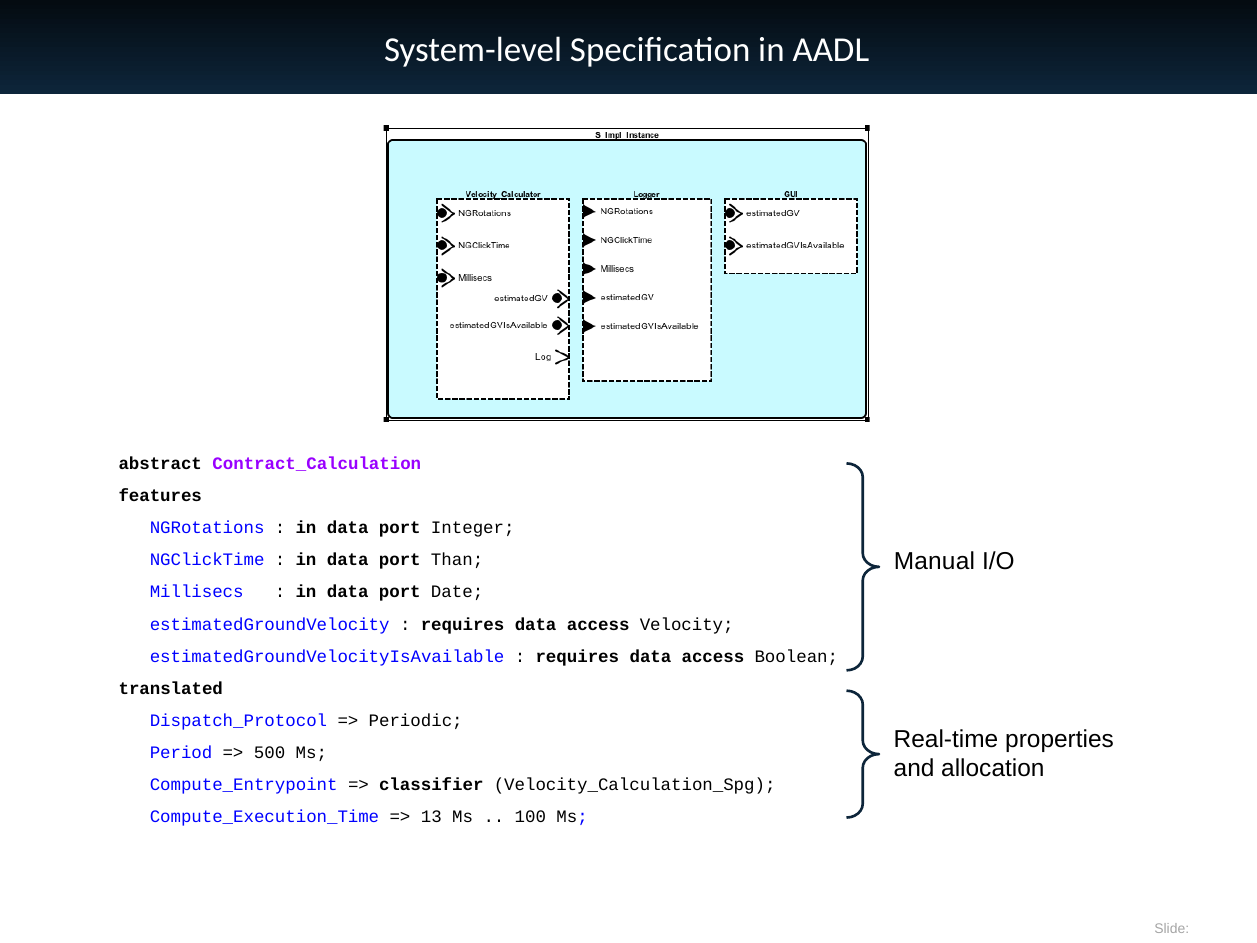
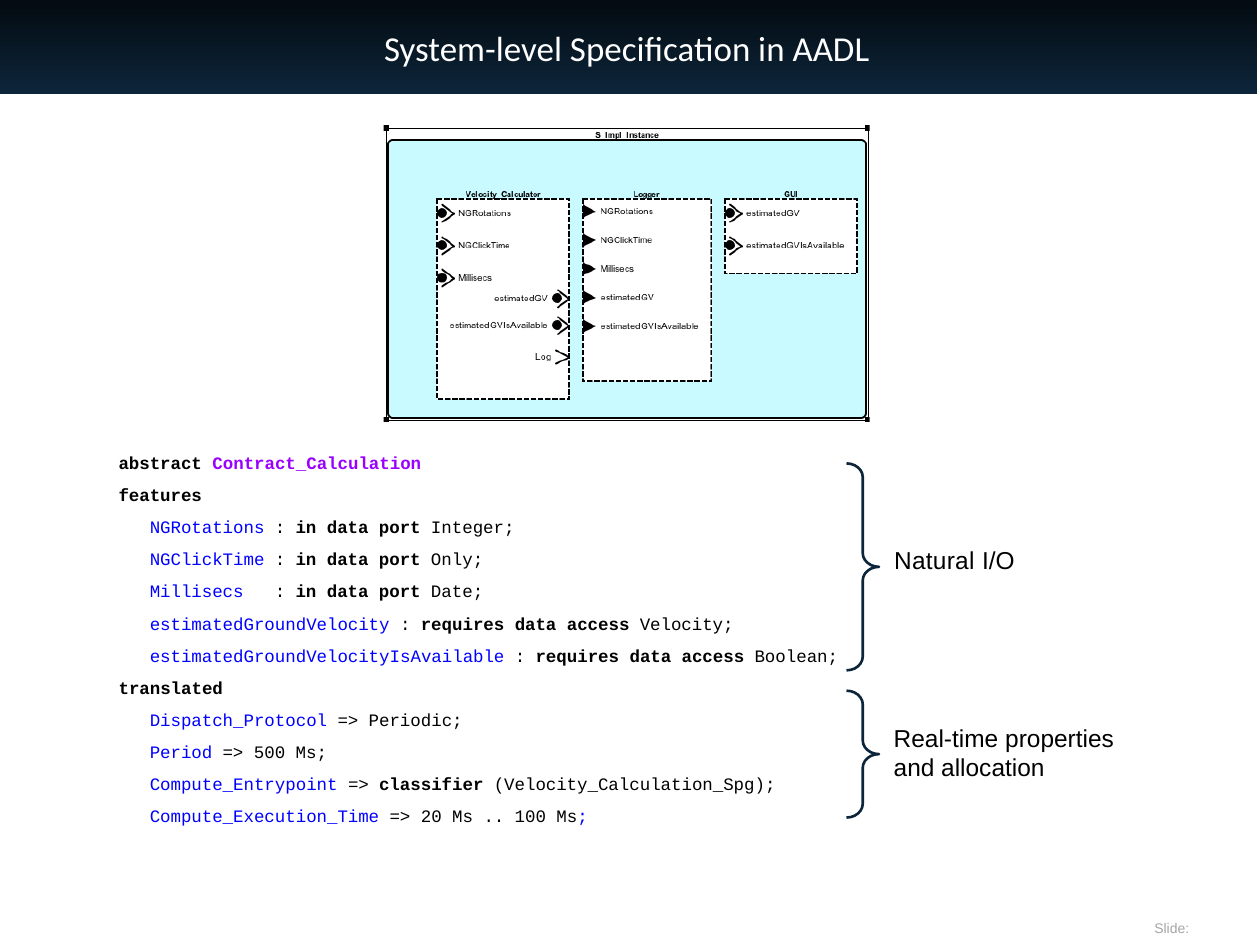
Manual: Manual -> Natural
Than: Than -> Only
13: 13 -> 20
